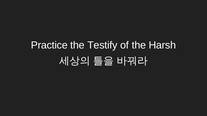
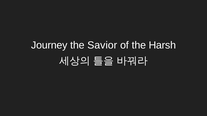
Practice: Practice -> Journey
Testify: Testify -> Savior
